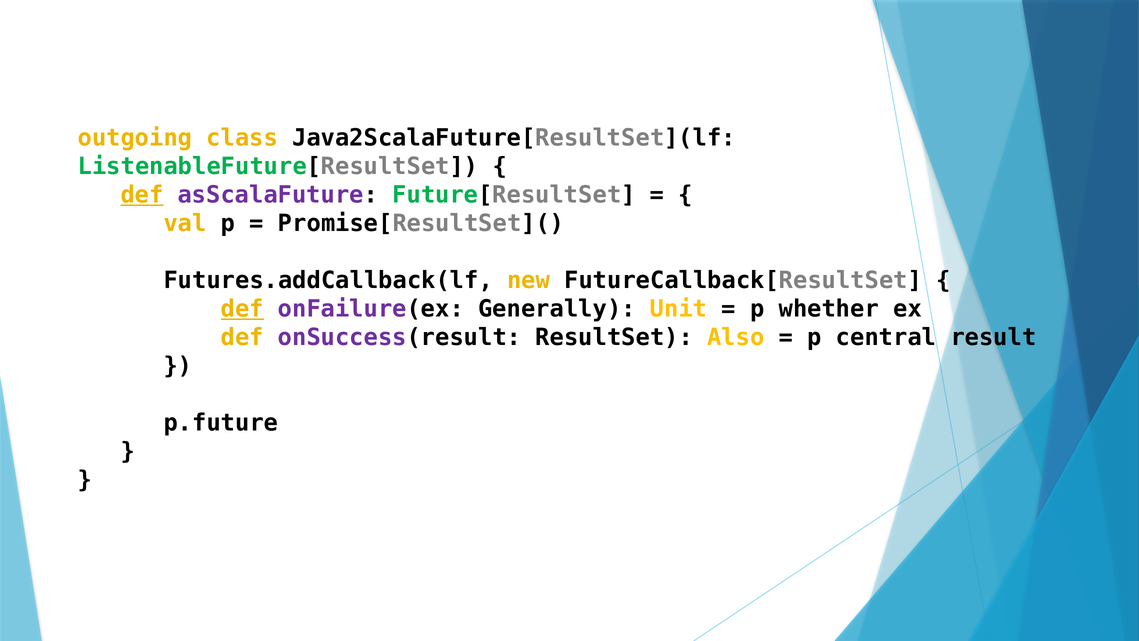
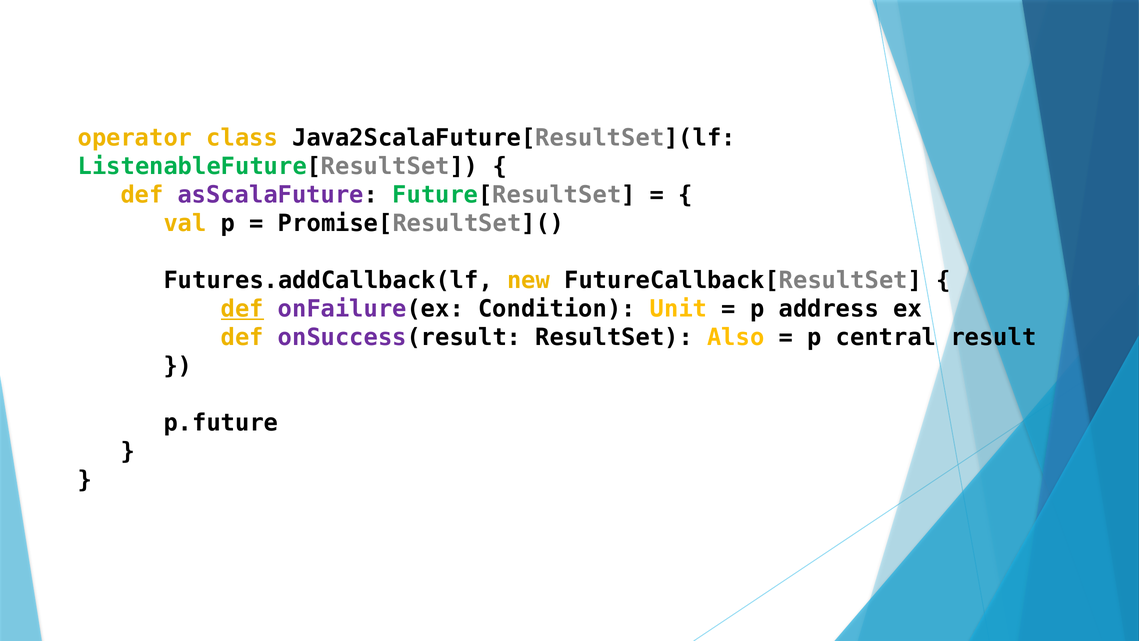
outgoing: outgoing -> operator
def at (142, 195) underline: present -> none
Generally: Generally -> Condition
whether: whether -> address
